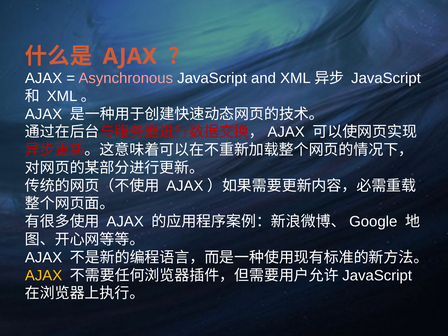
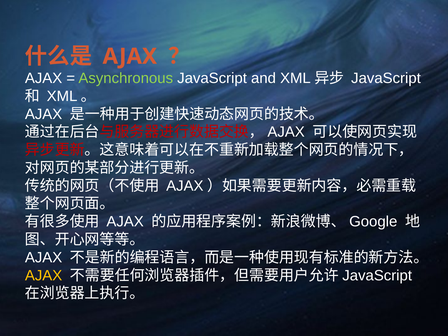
Asynchronous colour: pink -> light green
